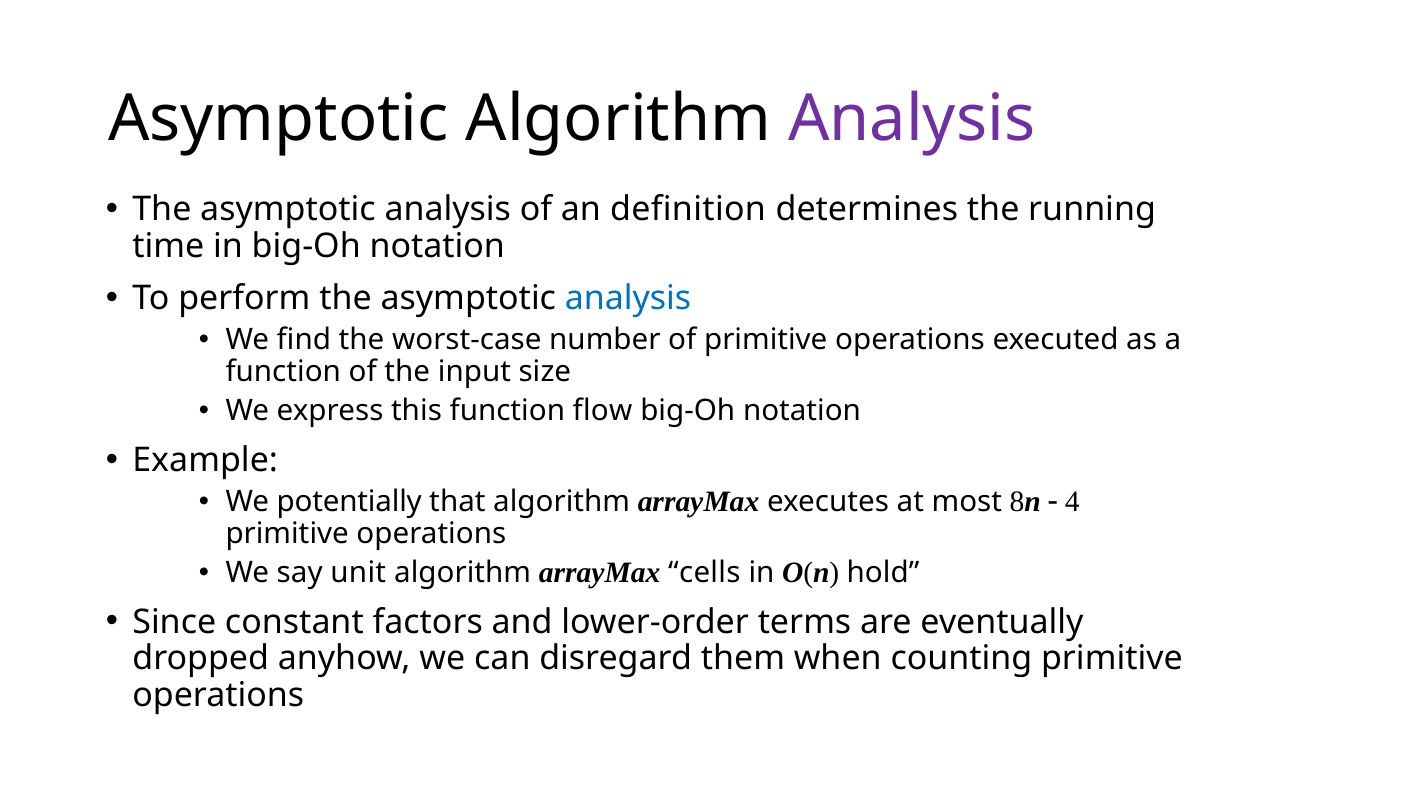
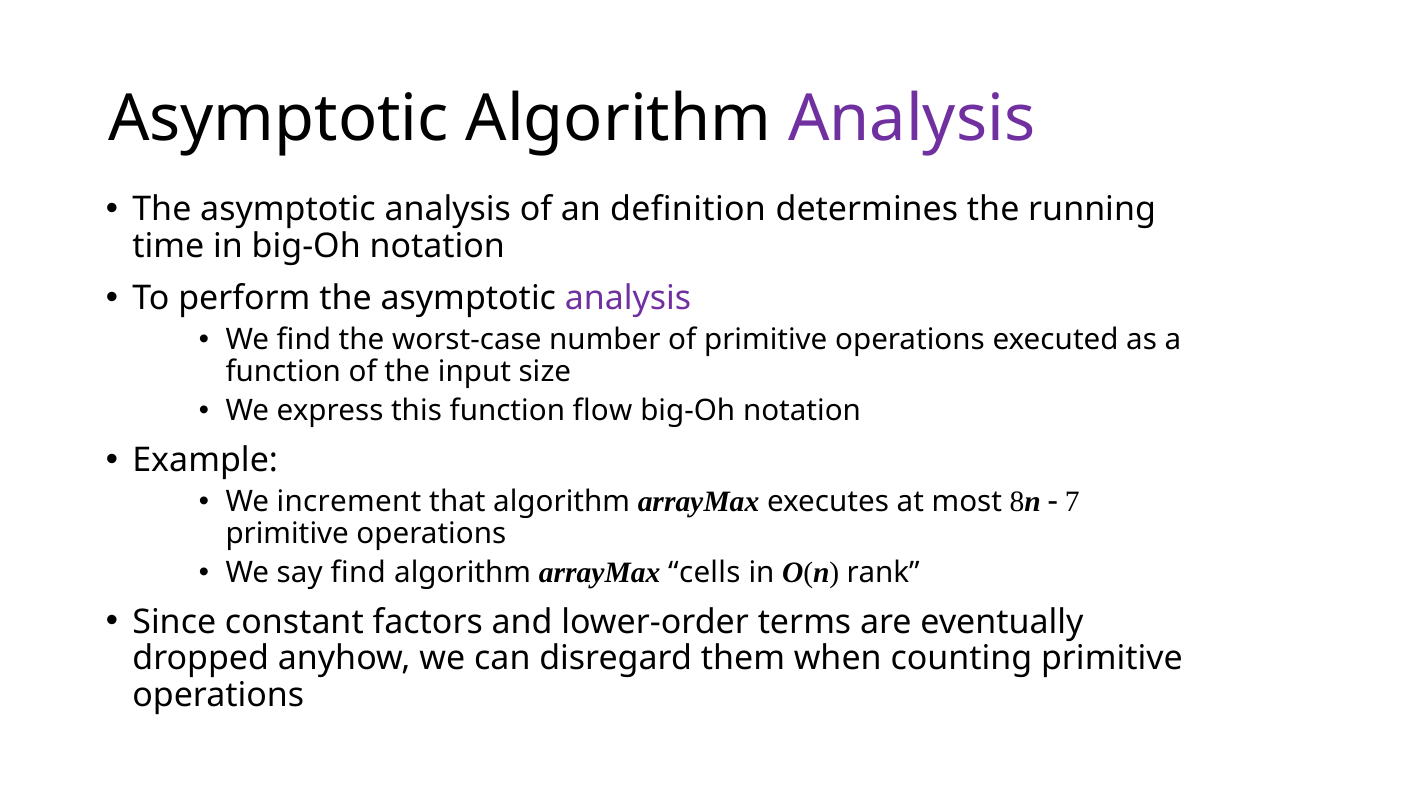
analysis at (628, 298) colour: blue -> purple
potentially: potentially -> increment
4: 4 -> 7
say unit: unit -> find
hold: hold -> rank
